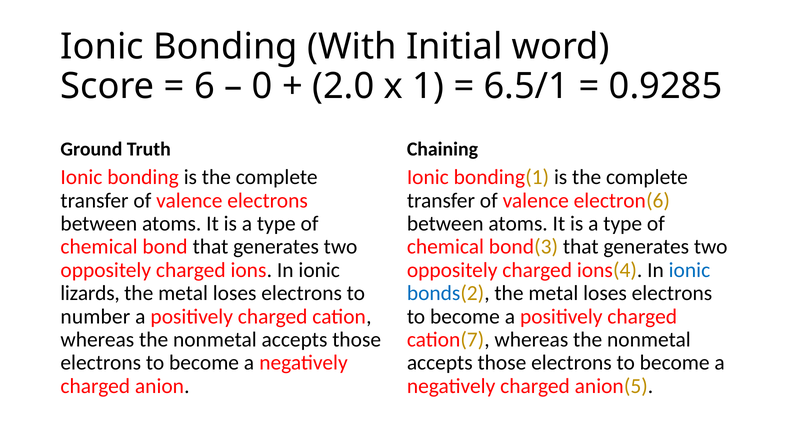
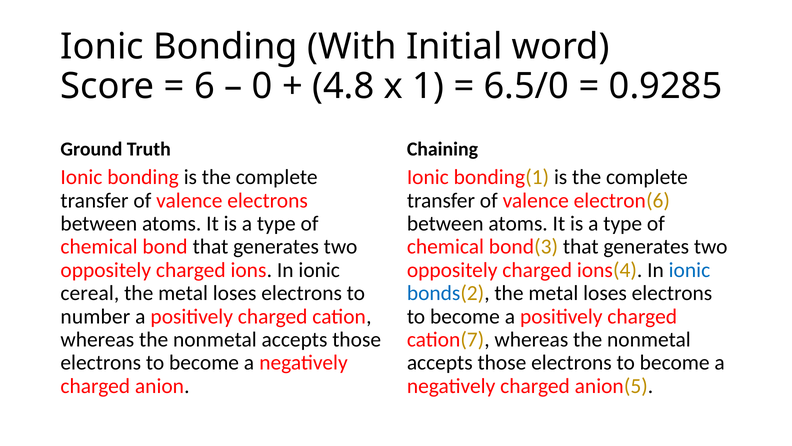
2.0: 2.0 -> 4.8
6.5/1: 6.5/1 -> 6.5/0
lizards: lizards -> cereal
